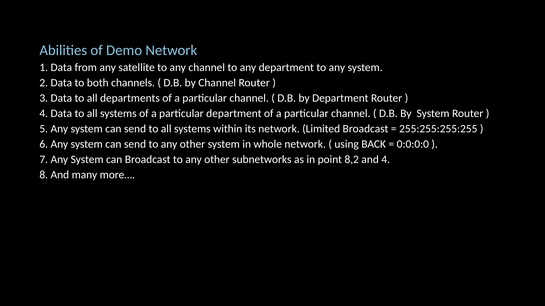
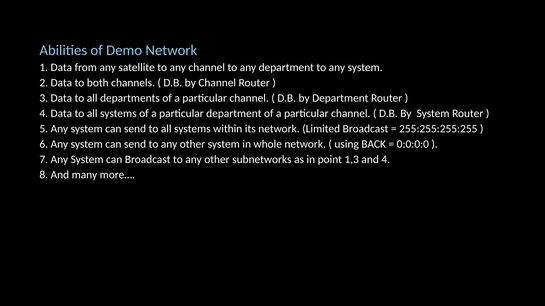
8,2: 8,2 -> 1,3
